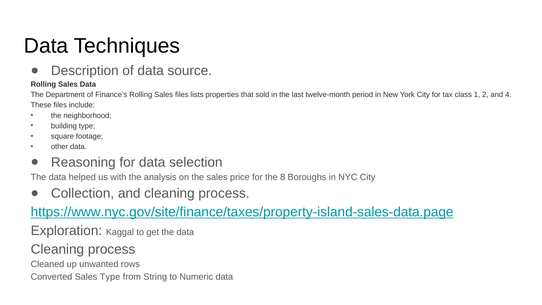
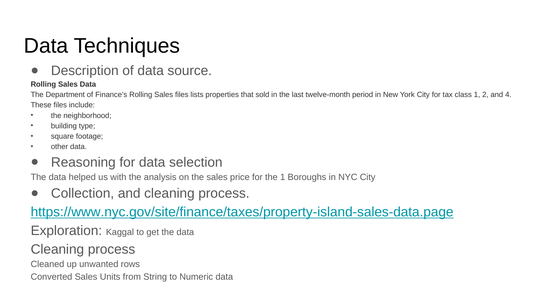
the 8: 8 -> 1
Sales Type: Type -> Units
